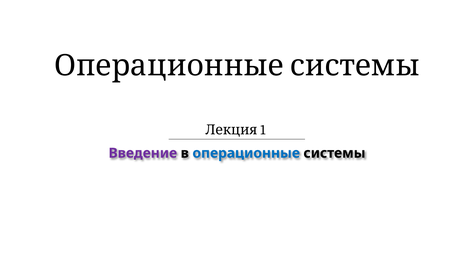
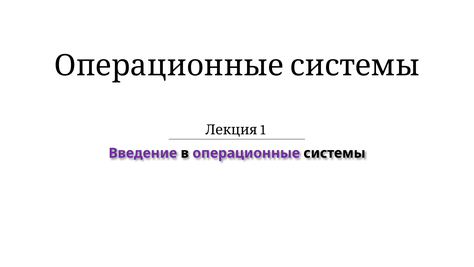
операционные colour: blue -> purple
